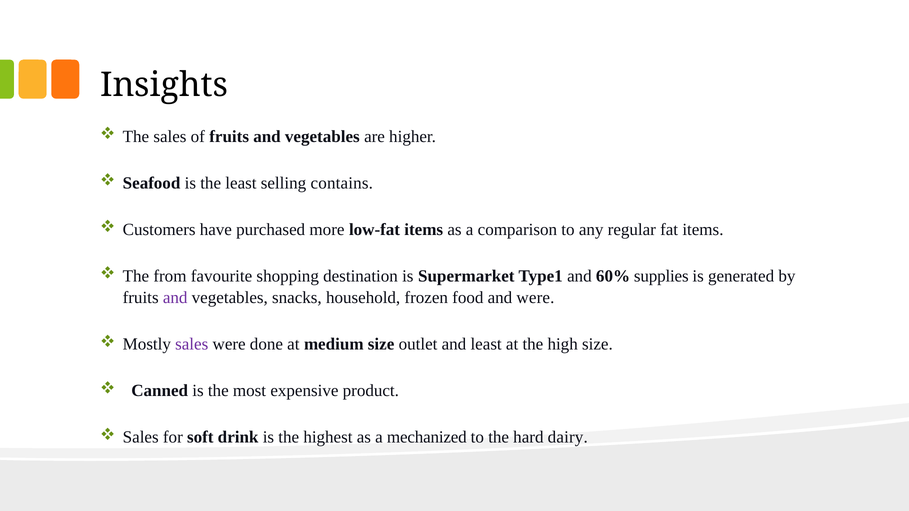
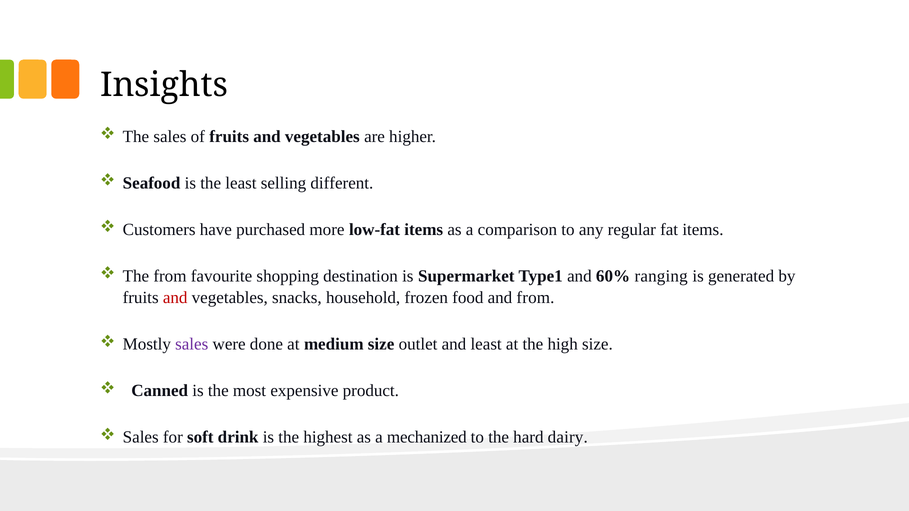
contains: contains -> different
supplies: supplies -> ranging
and at (175, 298) colour: purple -> red
and were: were -> from
